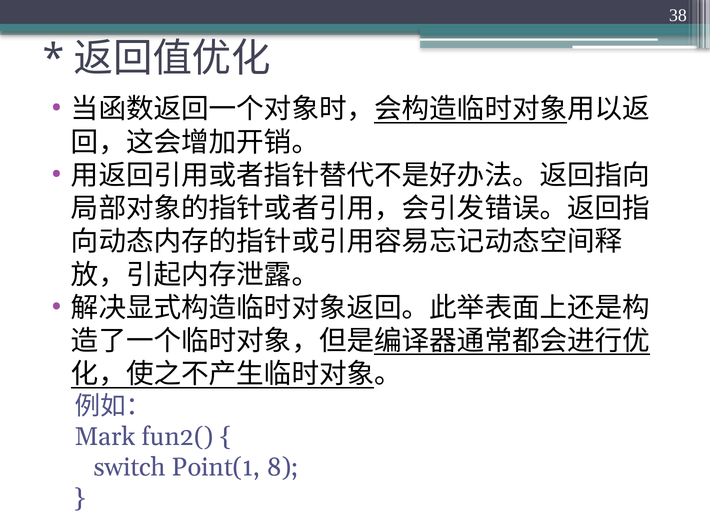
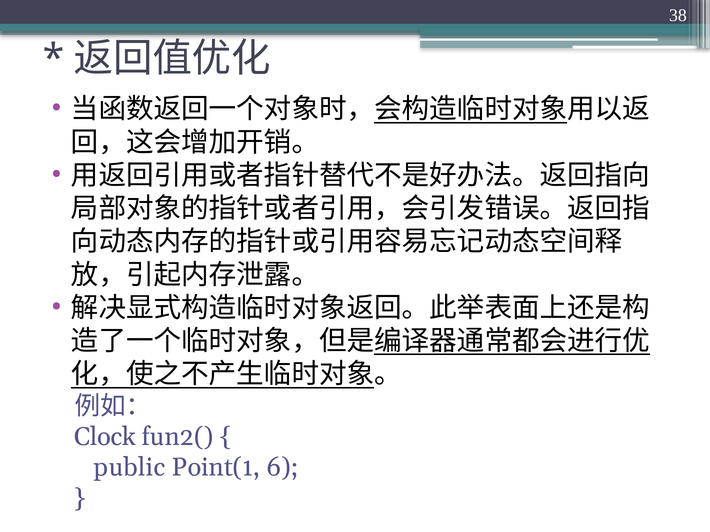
Mark: Mark -> Clock
switch: switch -> public
8: 8 -> 6
